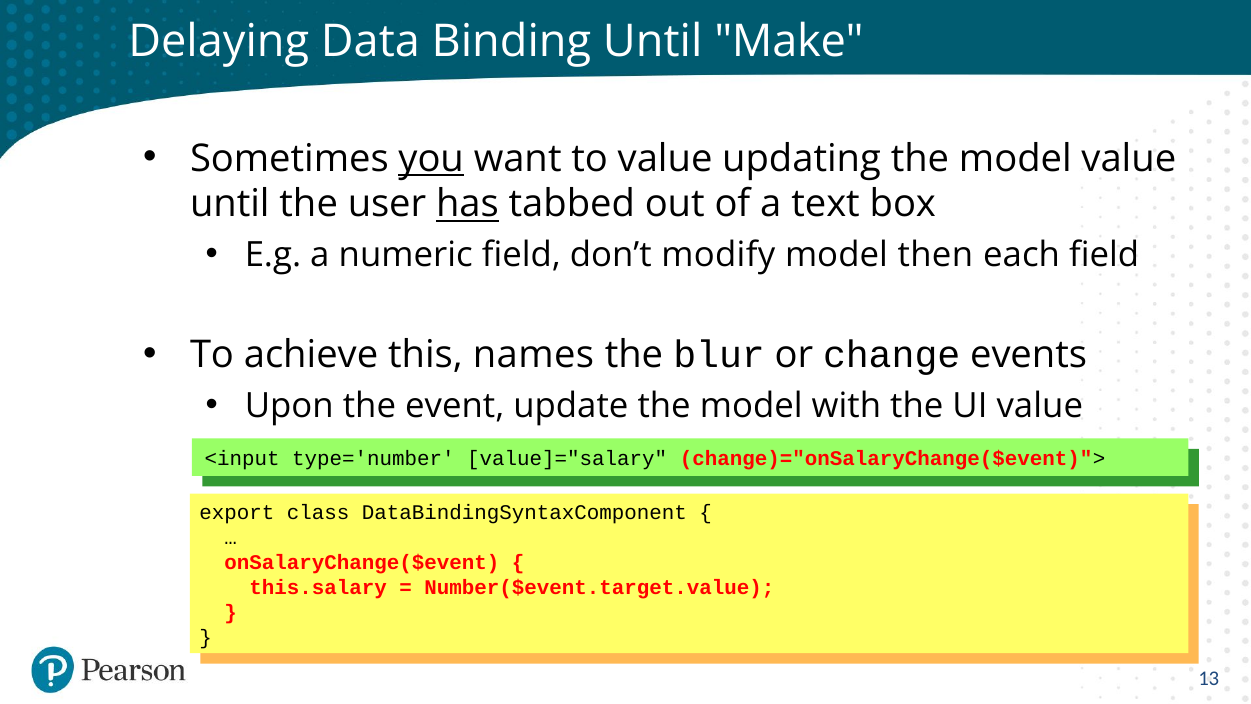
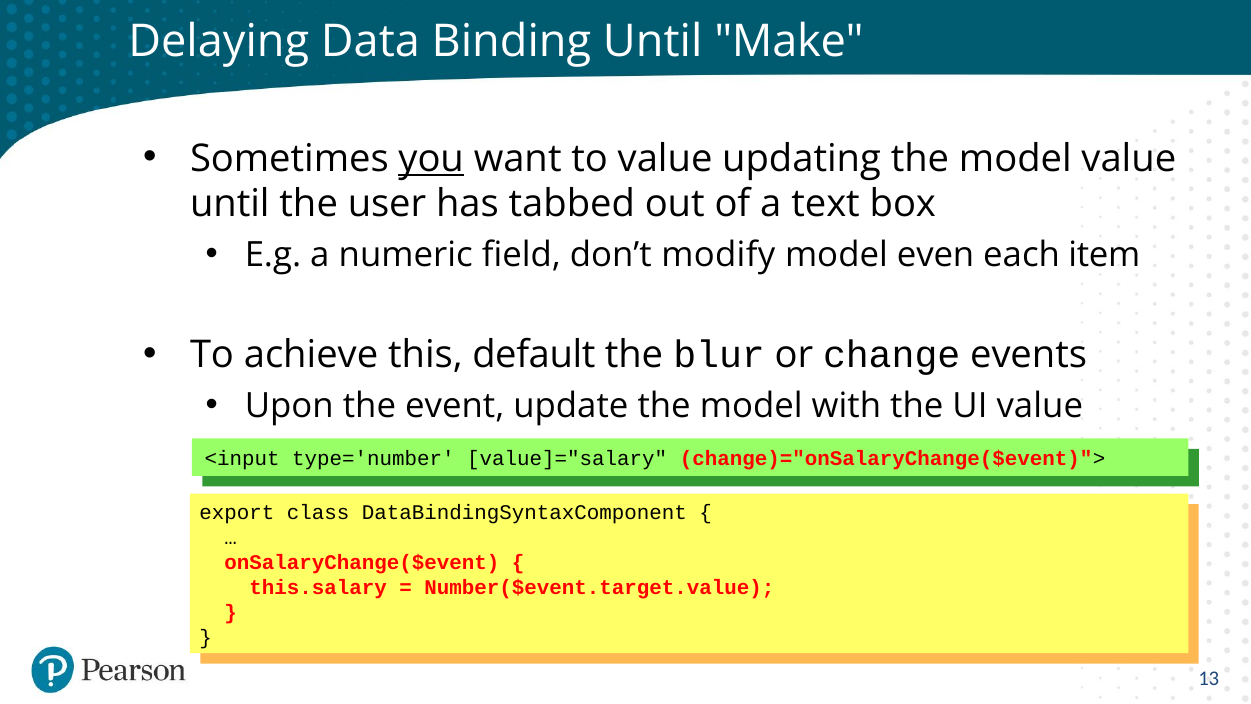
has underline: present -> none
then: then -> even
each field: field -> item
names: names -> default
